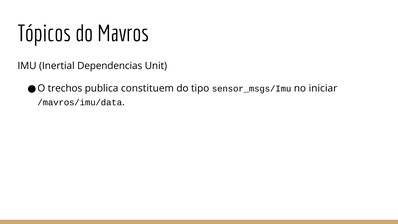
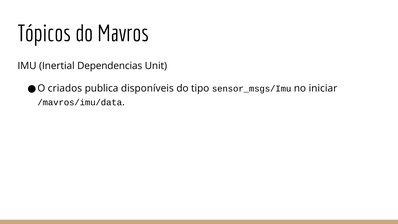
trechos: trechos -> criados
constituem: constituem -> disponíveis
